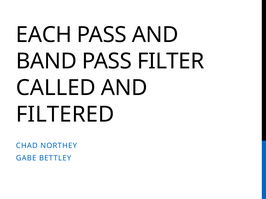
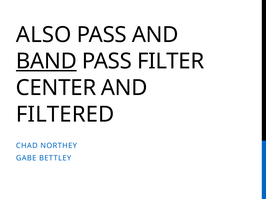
EACH: EACH -> ALSO
BAND underline: none -> present
CALLED: CALLED -> CENTER
